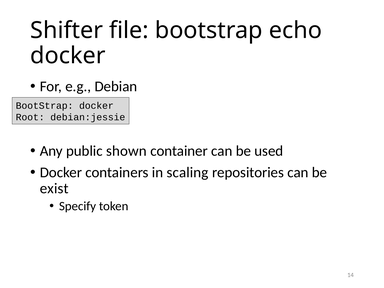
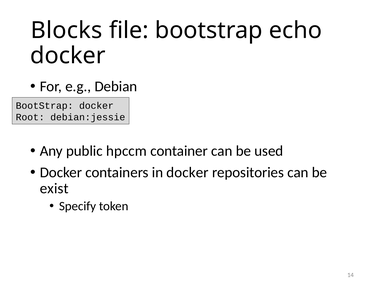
Shifter: Shifter -> Blocks
shown: shown -> hpccm
in scaling: scaling -> docker
